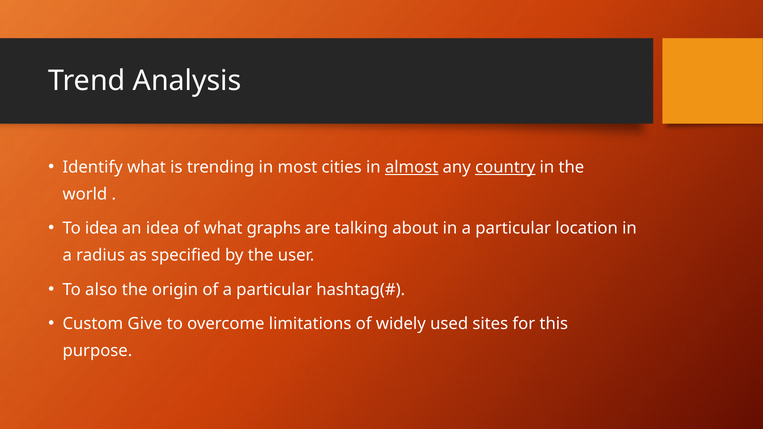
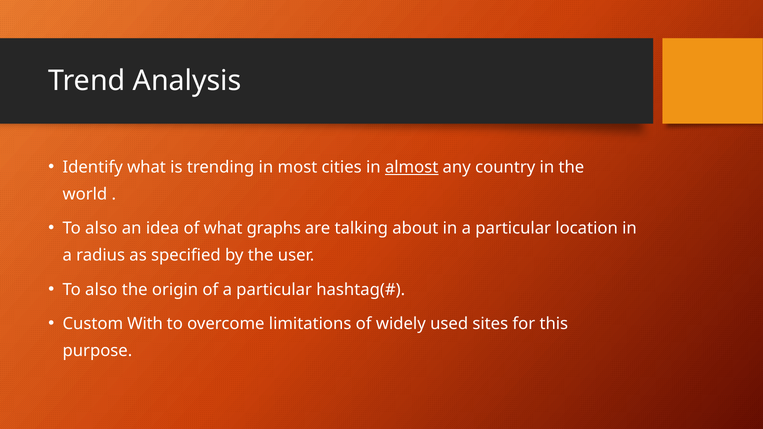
country underline: present -> none
idea at (101, 229): idea -> also
Give: Give -> With
